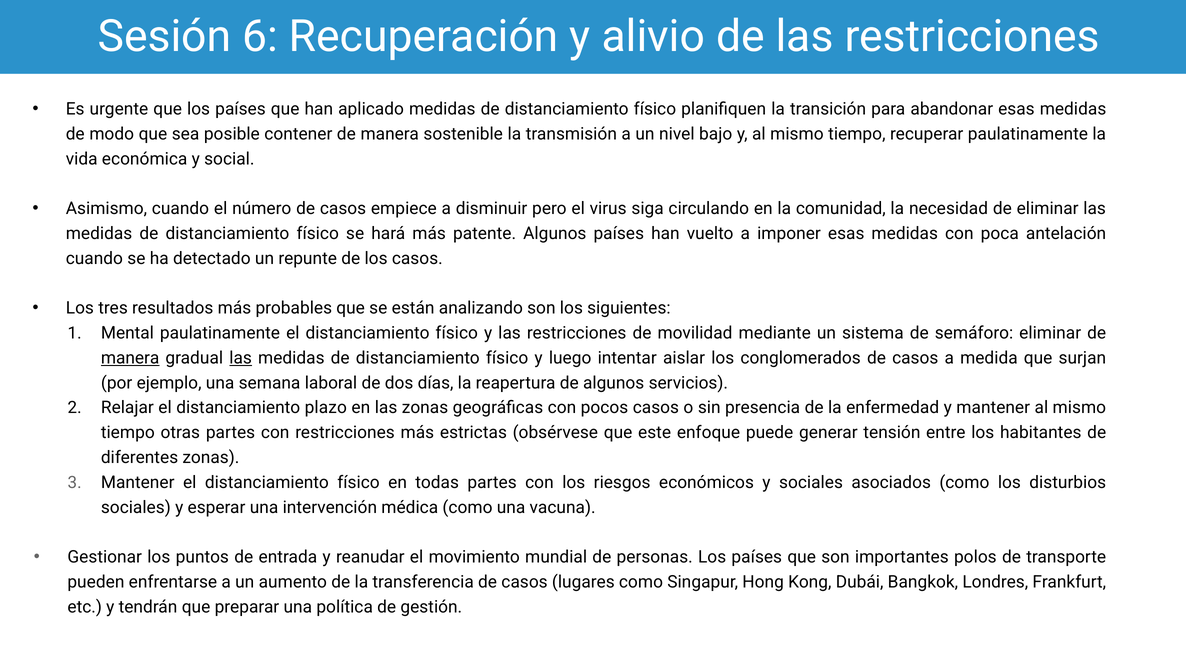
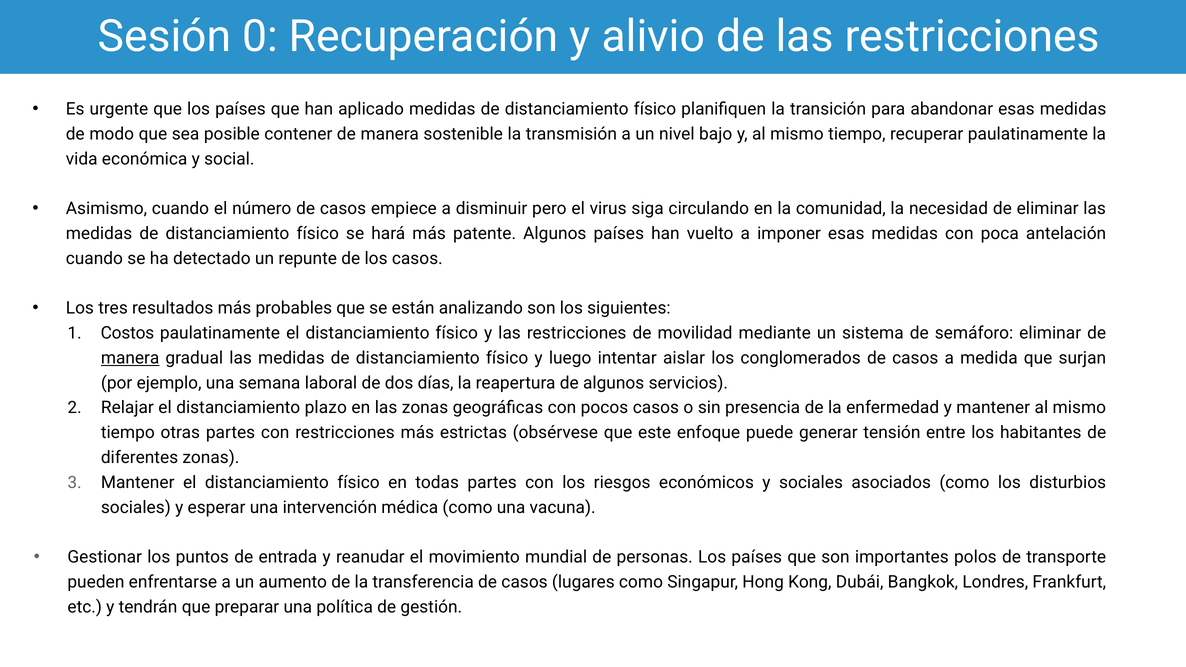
6: 6 -> 0
Mental: Mental -> Costos
las at (241, 358) underline: present -> none
